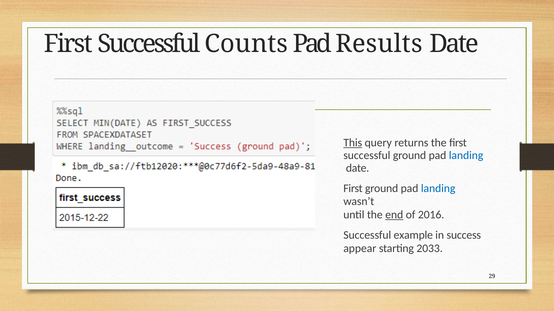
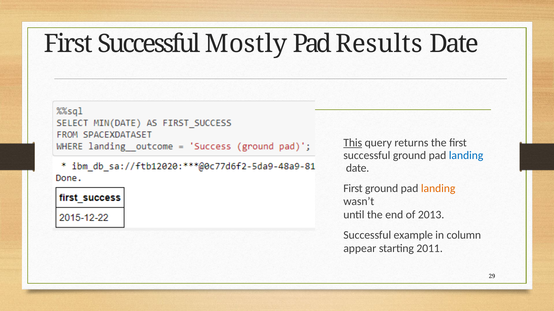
Counts: Counts -> Mostly
landing at (438, 189) colour: blue -> orange
end underline: present -> none
2016: 2016 -> 2013
success: success -> column
2033: 2033 -> 2011
